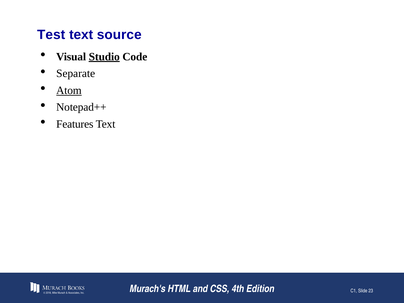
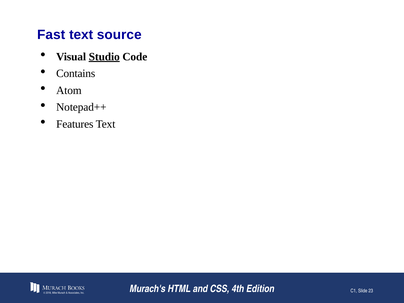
Test: Test -> Fast
Separate: Separate -> Contains
Atom underline: present -> none
